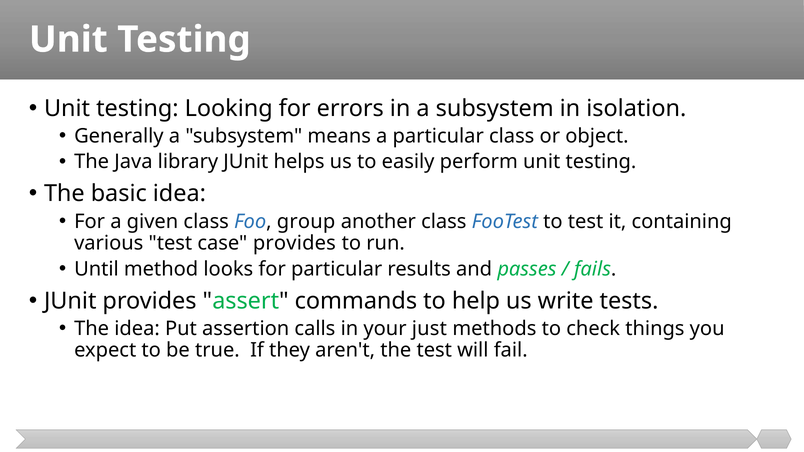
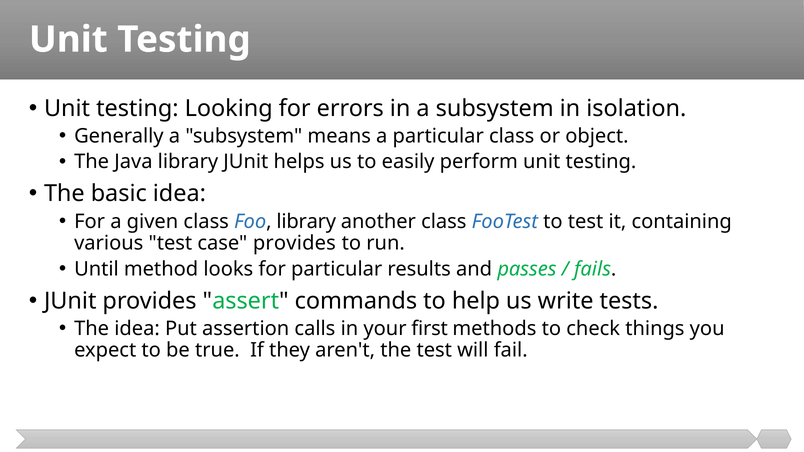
Foo group: group -> library
just: just -> first
